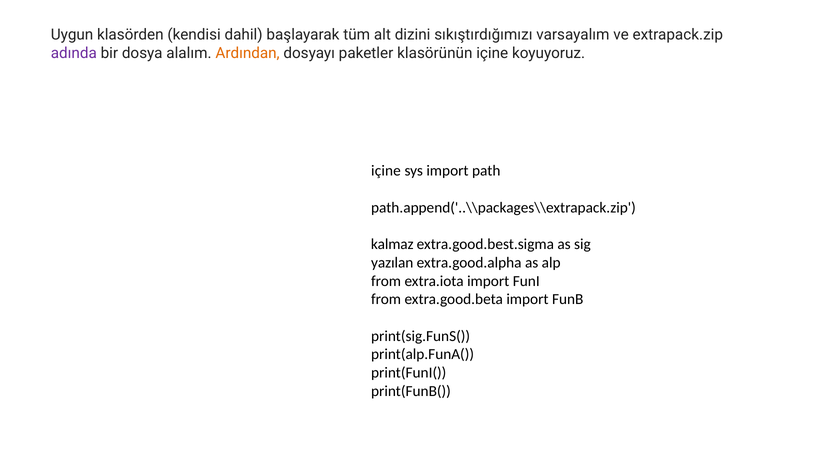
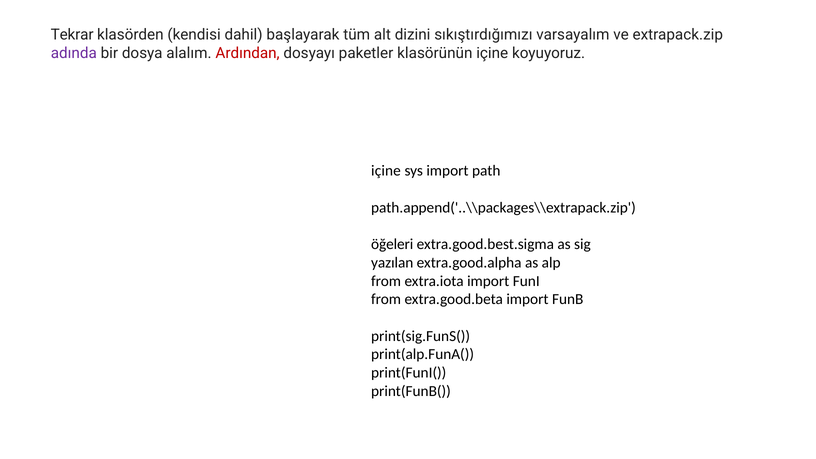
Uygun: Uygun -> Tekrar
Ardından colour: orange -> red
kalmaz: kalmaz -> öğeleri
